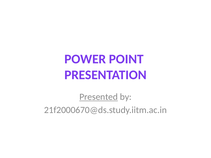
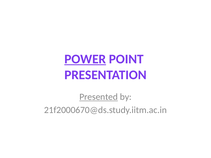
POWER underline: none -> present
